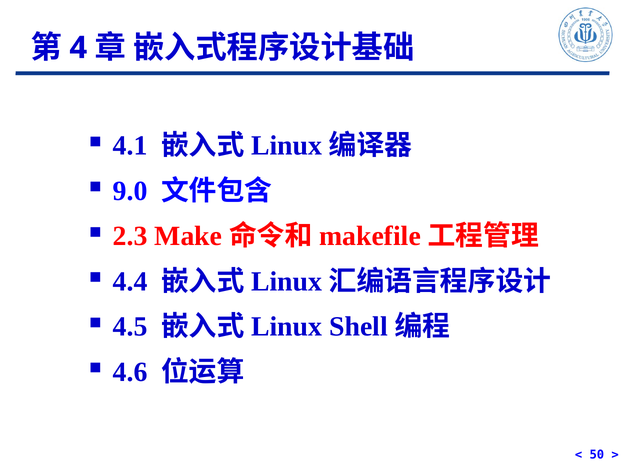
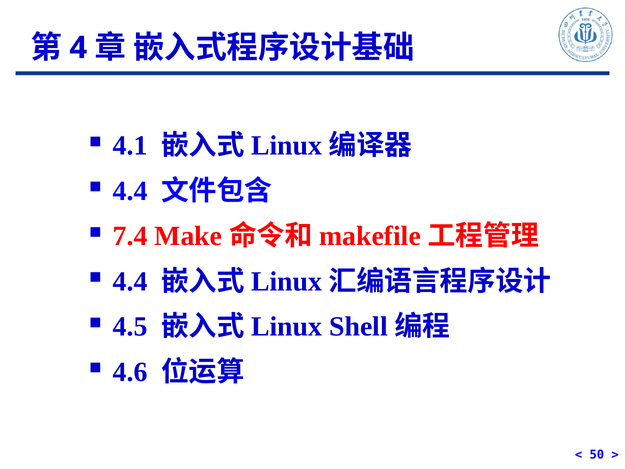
9.0 at (130, 191): 9.0 -> 4.4
2.3: 2.3 -> 7.4
